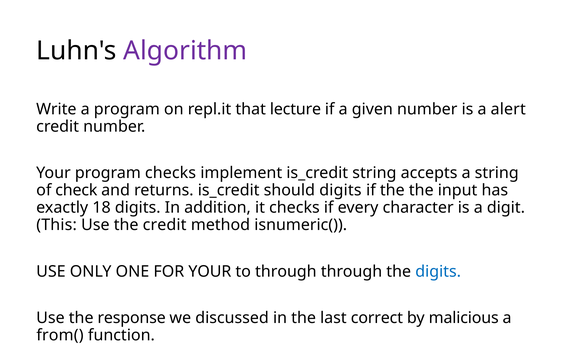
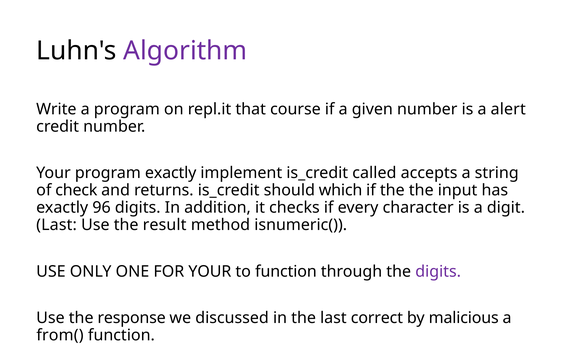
lecture: lecture -> course
program checks: checks -> exactly
is_credit string: string -> called
should digits: digits -> which
18: 18 -> 96
This at (57, 225): This -> Last
the credit: credit -> result
to through: through -> function
digits at (438, 271) colour: blue -> purple
